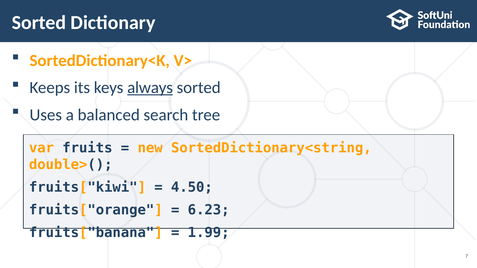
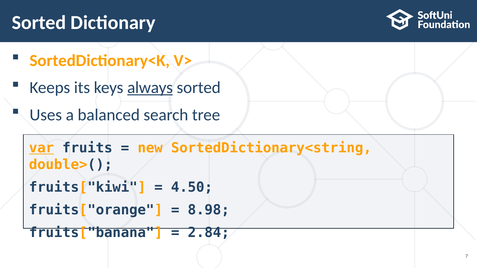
var underline: none -> present
6.23: 6.23 -> 8.98
1.99: 1.99 -> 2.84
